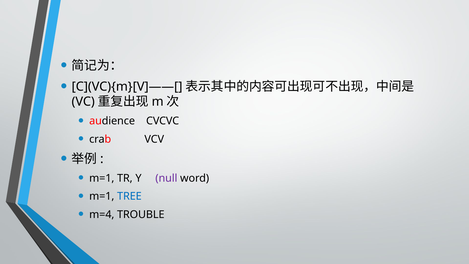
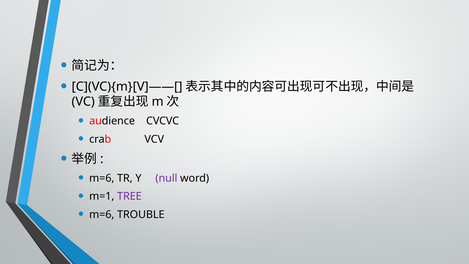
m=1 at (102, 178): m=1 -> m=6
TREE colour: blue -> purple
m=4 at (102, 214): m=4 -> m=6
